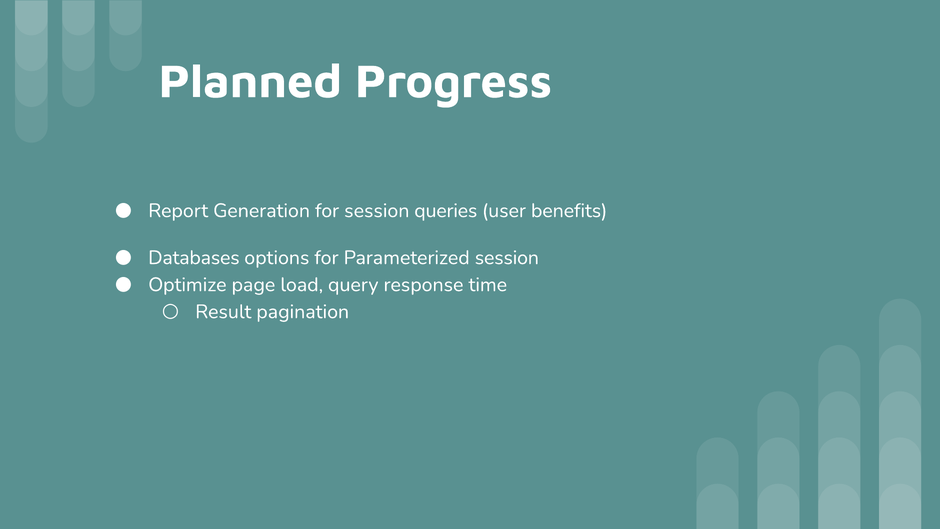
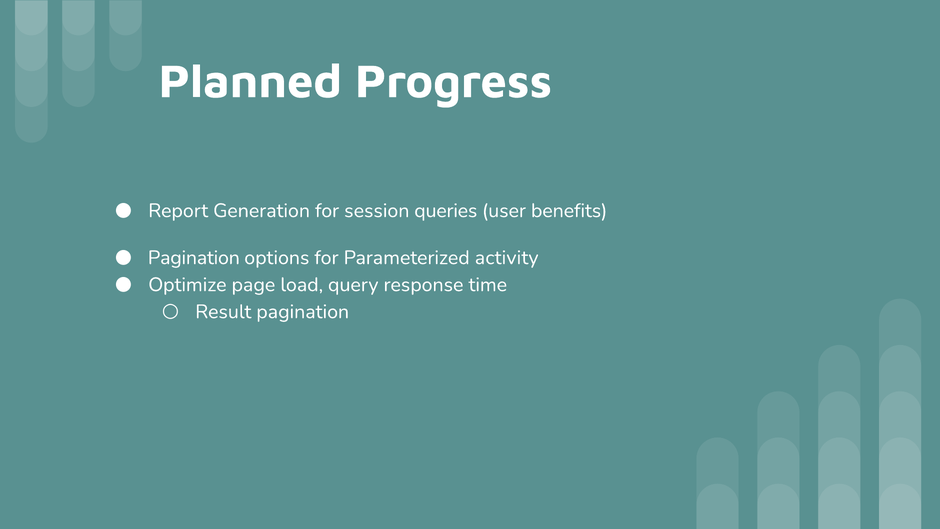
Databases at (194, 258): Databases -> Pagination
Parameterized session: session -> activity
